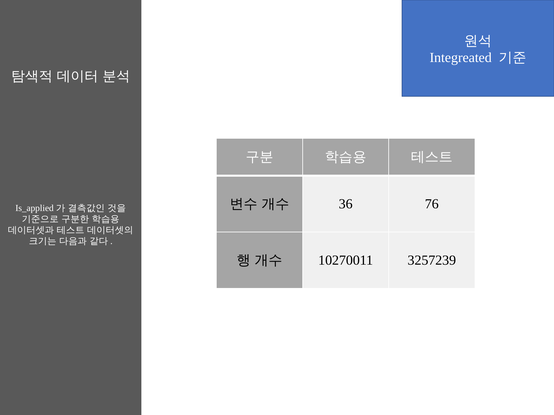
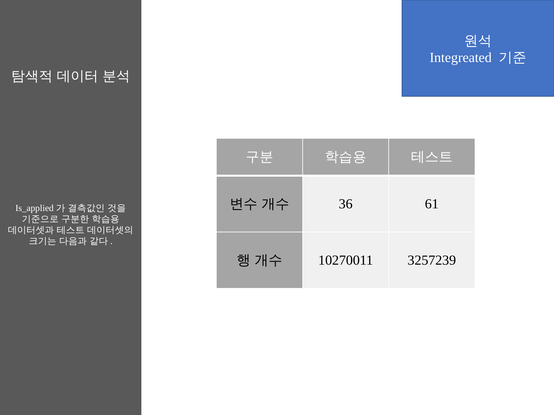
76: 76 -> 61
